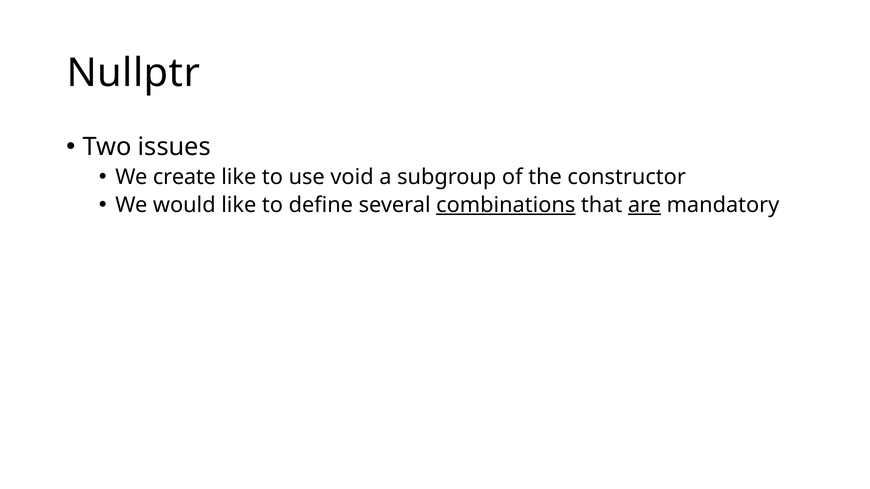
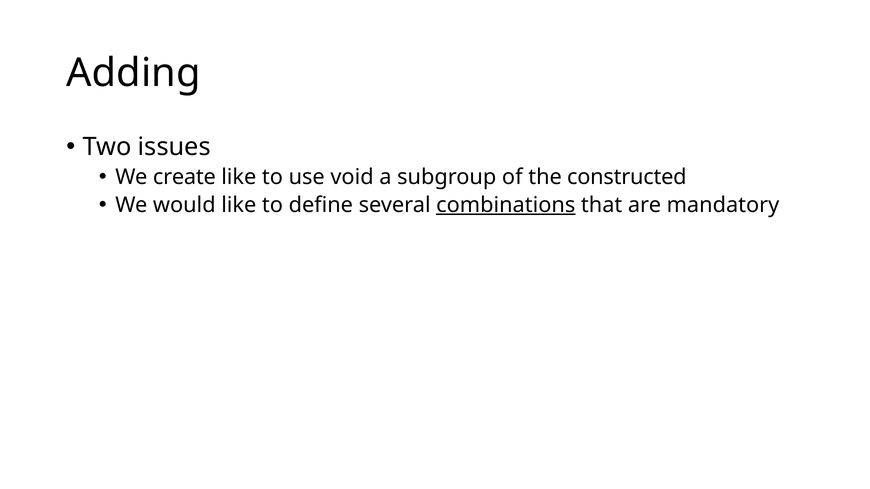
Nullptr: Nullptr -> Adding
constructor: constructor -> constructed
are underline: present -> none
